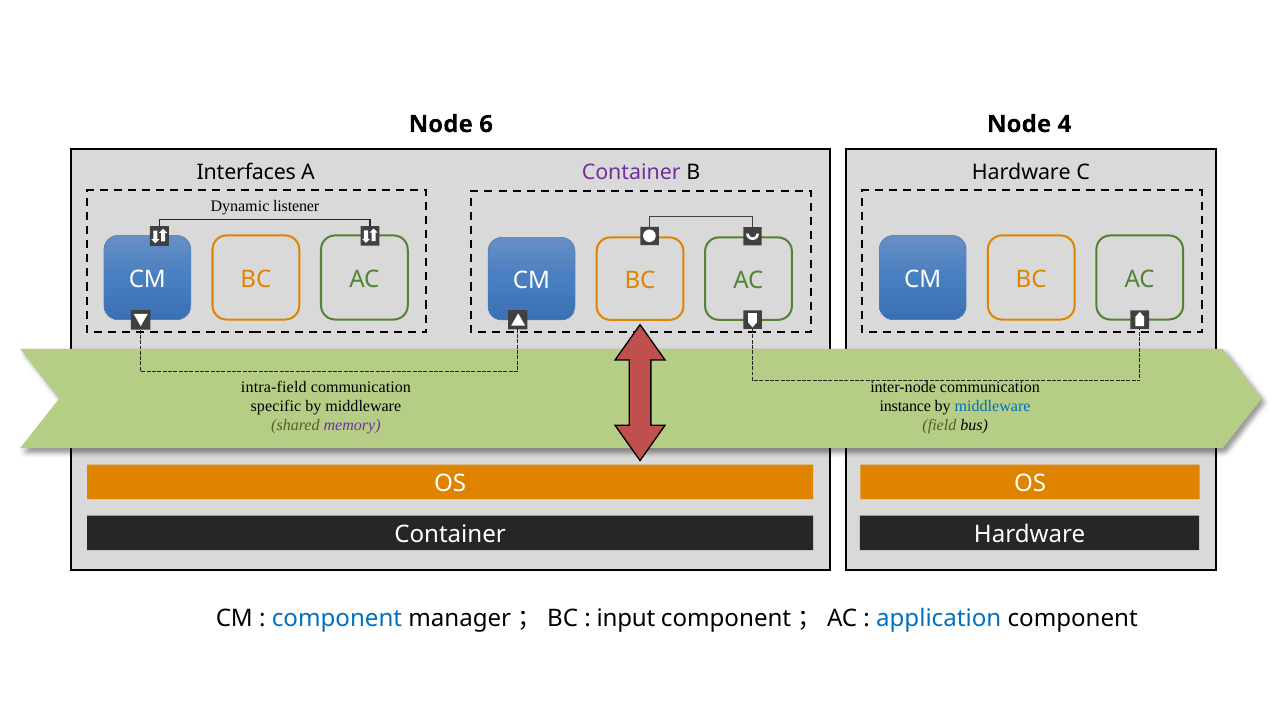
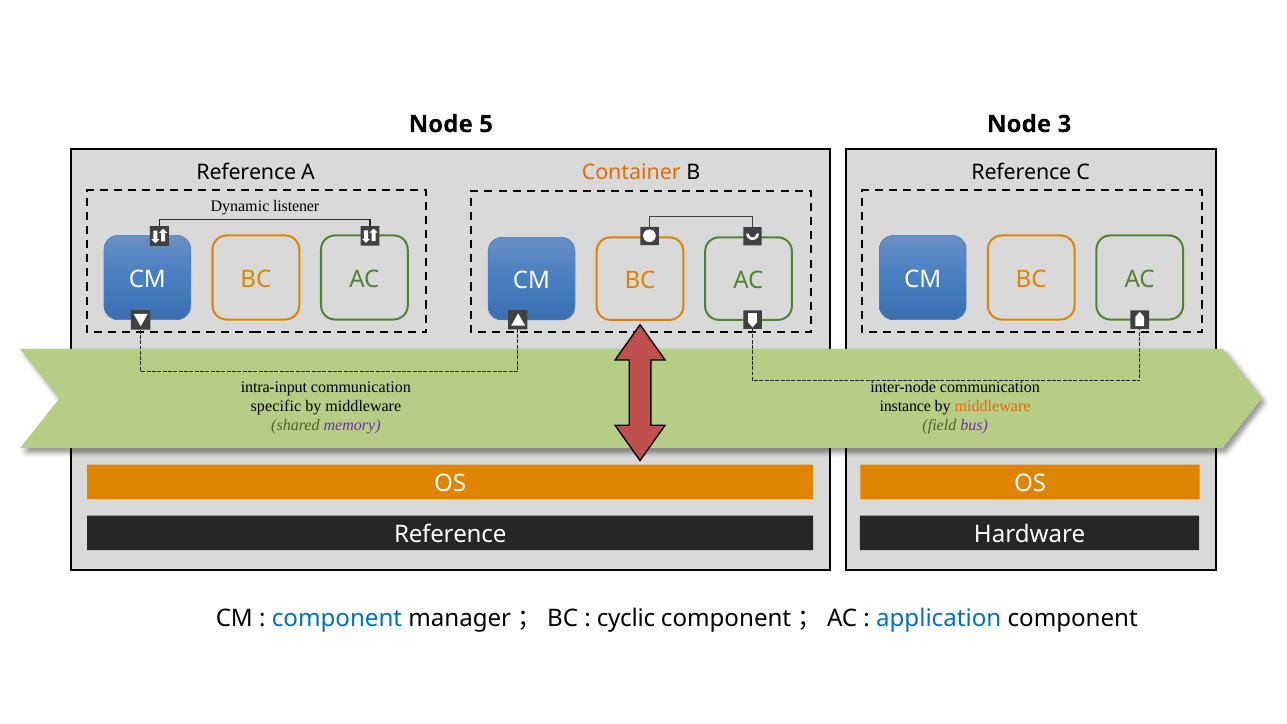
6: 6 -> 5
4: 4 -> 3
Interfaces at (246, 173): Interfaces -> Reference
Container at (631, 173) colour: purple -> orange
B Hardware: Hardware -> Reference
intra-field: intra-field -> intra-input
middleware at (993, 406) colour: blue -> orange
bus colour: black -> purple
Container at (450, 534): Container -> Reference
input: input -> cyclic
